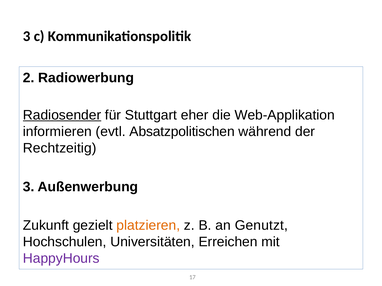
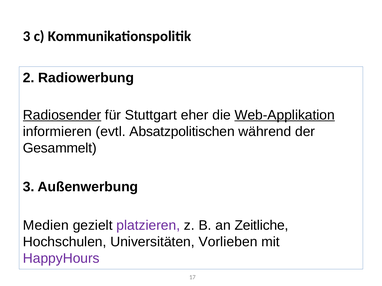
Web-Applikation underline: none -> present
Rechtzeitig: Rechtzeitig -> Gesammelt
Zukunft: Zukunft -> Medien
platzieren colour: orange -> purple
Genutzt: Genutzt -> Zeitliche
Erreichen: Erreichen -> Vorlieben
